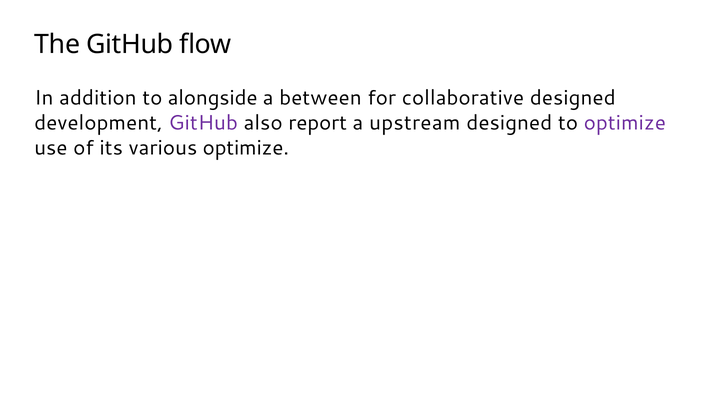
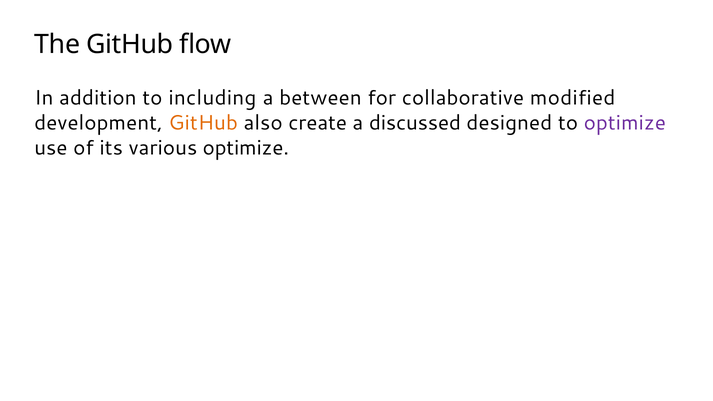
alongside: alongside -> including
collaborative designed: designed -> modified
GitHub at (203, 123) colour: purple -> orange
report: report -> create
upstream: upstream -> discussed
